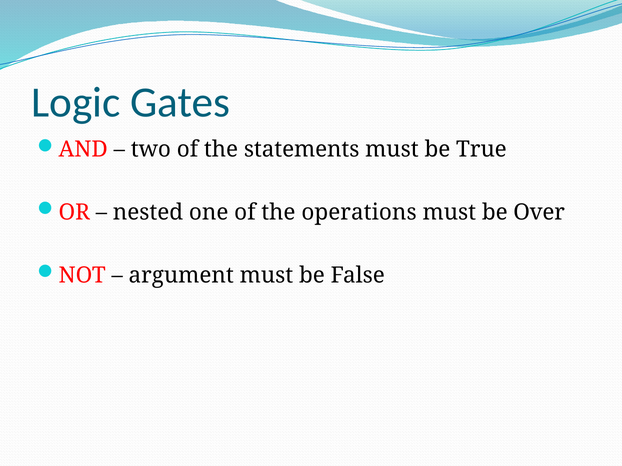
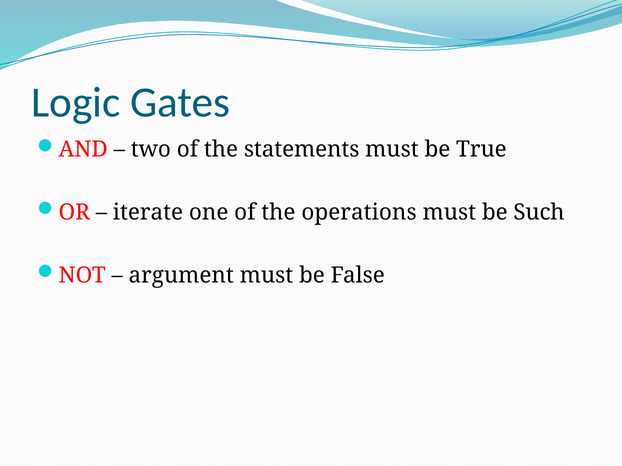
nested: nested -> iterate
Over: Over -> Such
